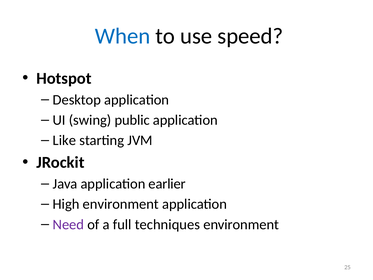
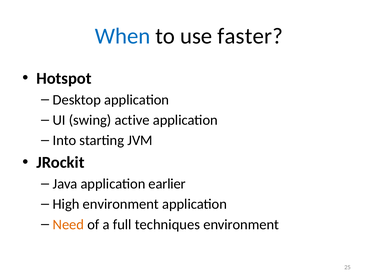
speed: speed -> faster
public: public -> active
Like: Like -> Into
Need colour: purple -> orange
